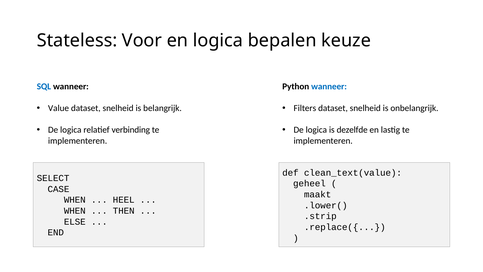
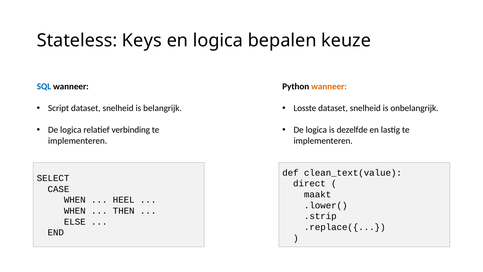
Voor: Voor -> Keys
wanneer at (329, 86) colour: blue -> orange
Value: Value -> Script
Filters: Filters -> Losste
geheel: geheel -> direct
